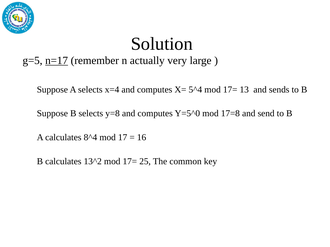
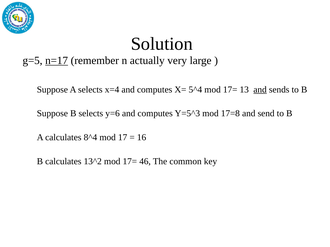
and at (260, 90) underline: none -> present
y=8: y=8 -> y=6
Y=5^0: Y=5^0 -> Y=5^3
25: 25 -> 46
